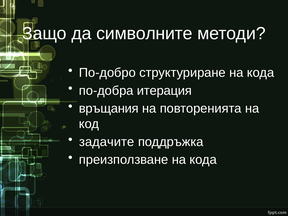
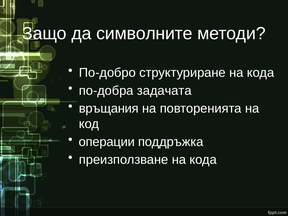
итерация: итерация -> задачата
задачите: задачите -> операции
